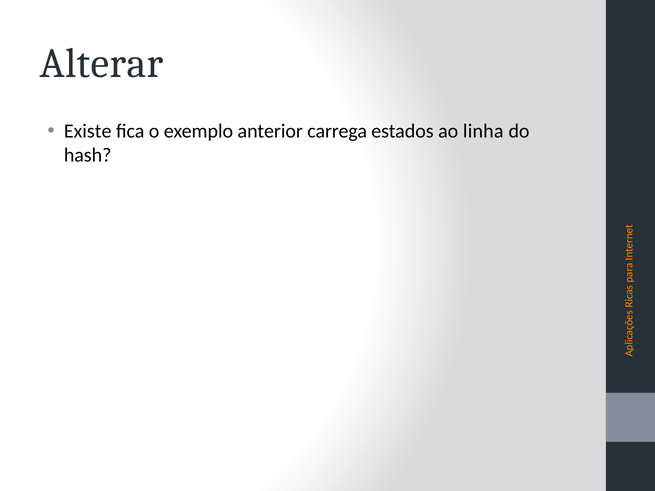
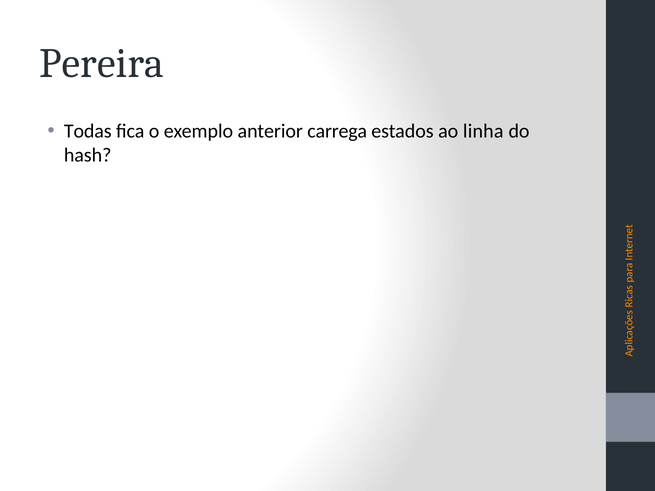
Alterar: Alterar -> Pereira
Existe: Existe -> Todas
